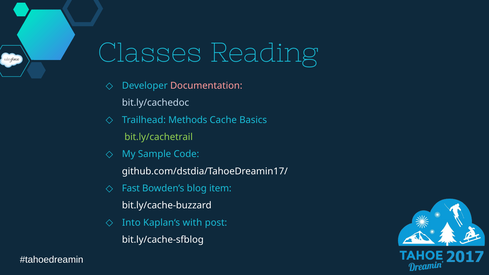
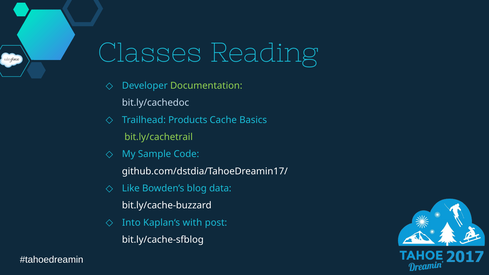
Documentation colour: pink -> light green
Methods: Methods -> Products
Fast: Fast -> Like
item: item -> data
